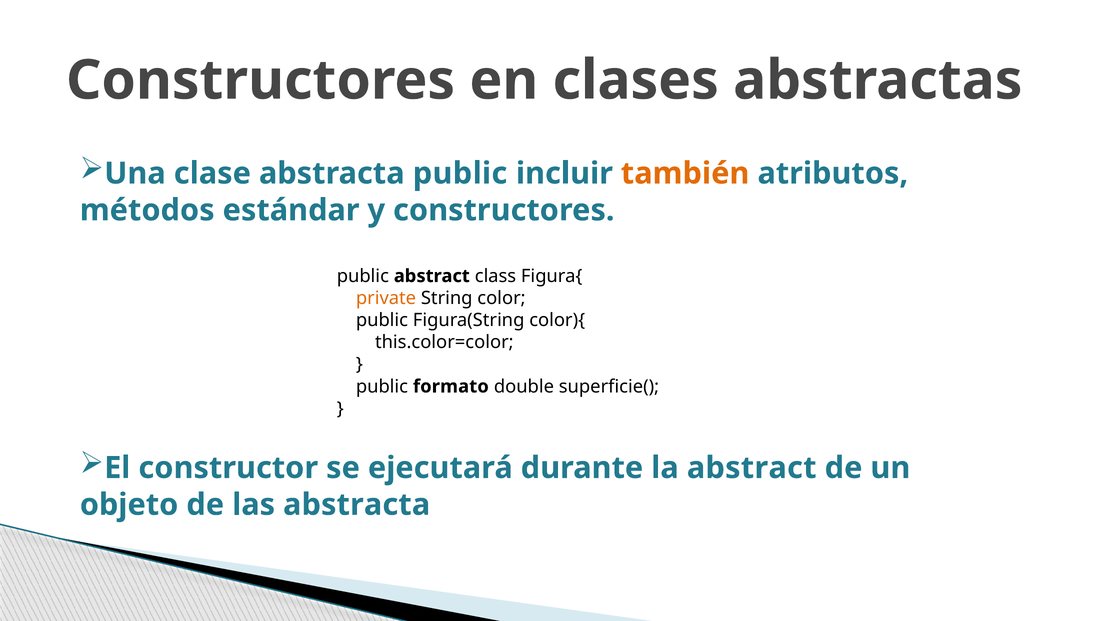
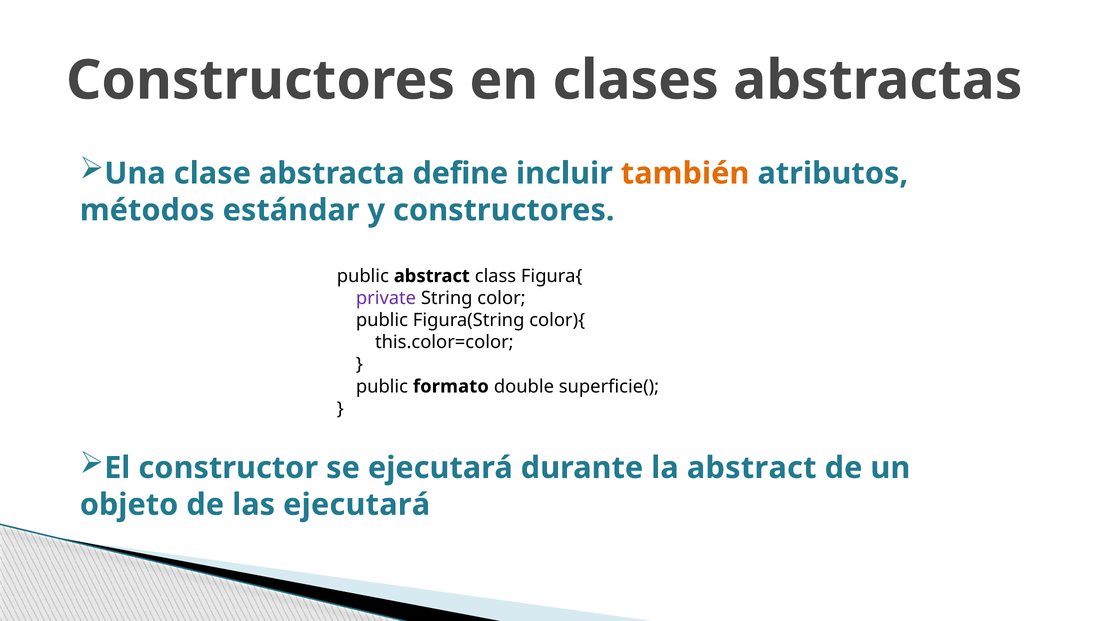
clase abstracta public: public -> define
private colour: orange -> purple
las abstracta: abstracta -> ejecutará
